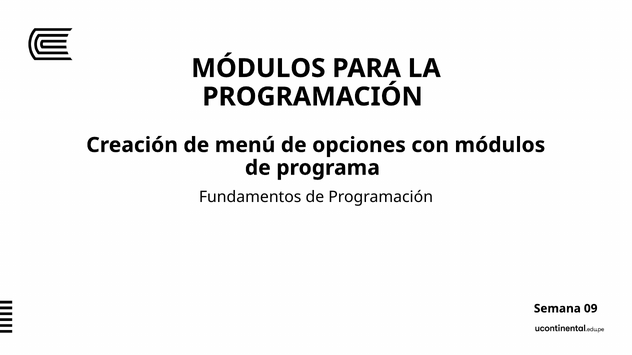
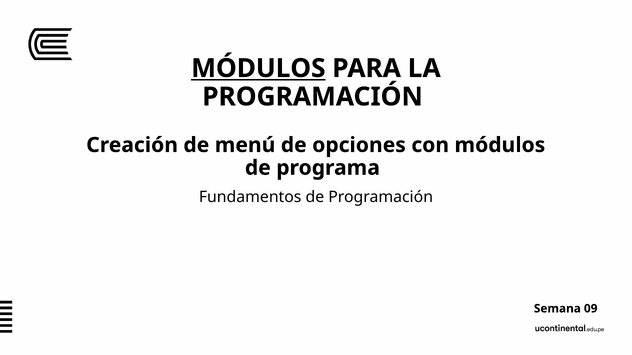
MÓDULOS at (258, 68) underline: none -> present
